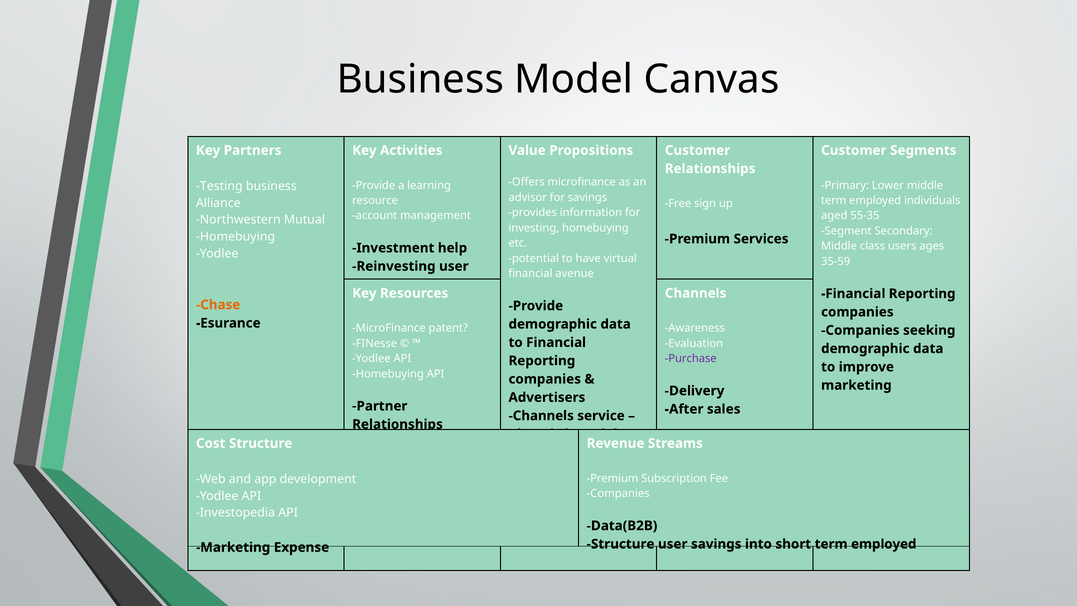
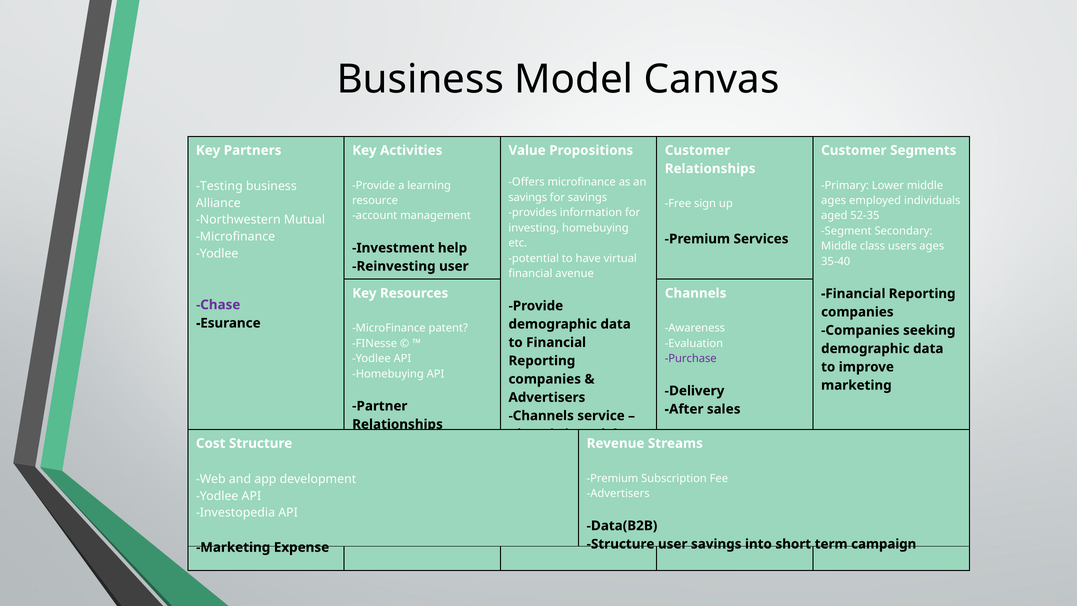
advisor at (528, 197): advisor -> savings
term at (834, 200): term -> ages
55-35: 55-35 -> 52-35
Homebuying at (236, 237): Homebuying -> Microfinance
35-59: 35-59 -> 35-40
Chase colour: orange -> purple
Companies at (618, 493): Companies -> Advertisers
short term employed: employed -> campaign
